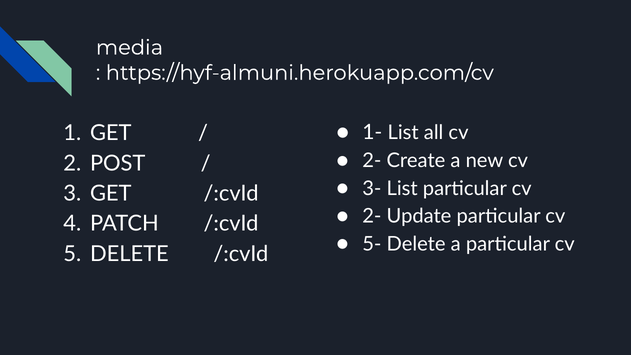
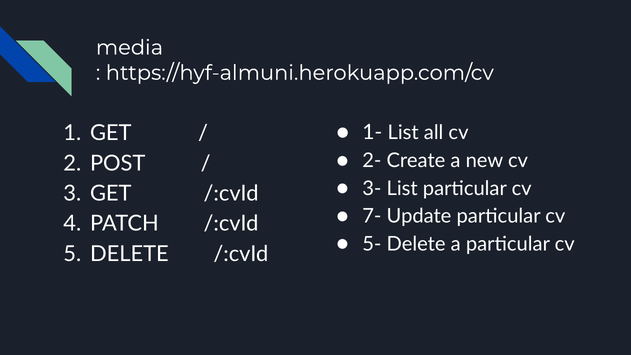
2- at (372, 216): 2- -> 7-
